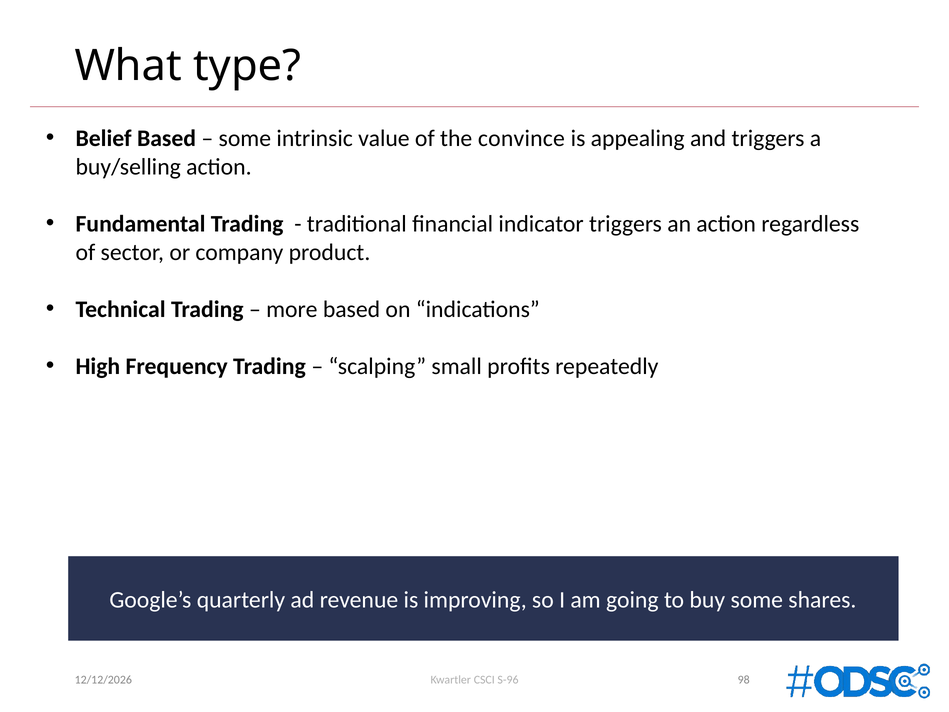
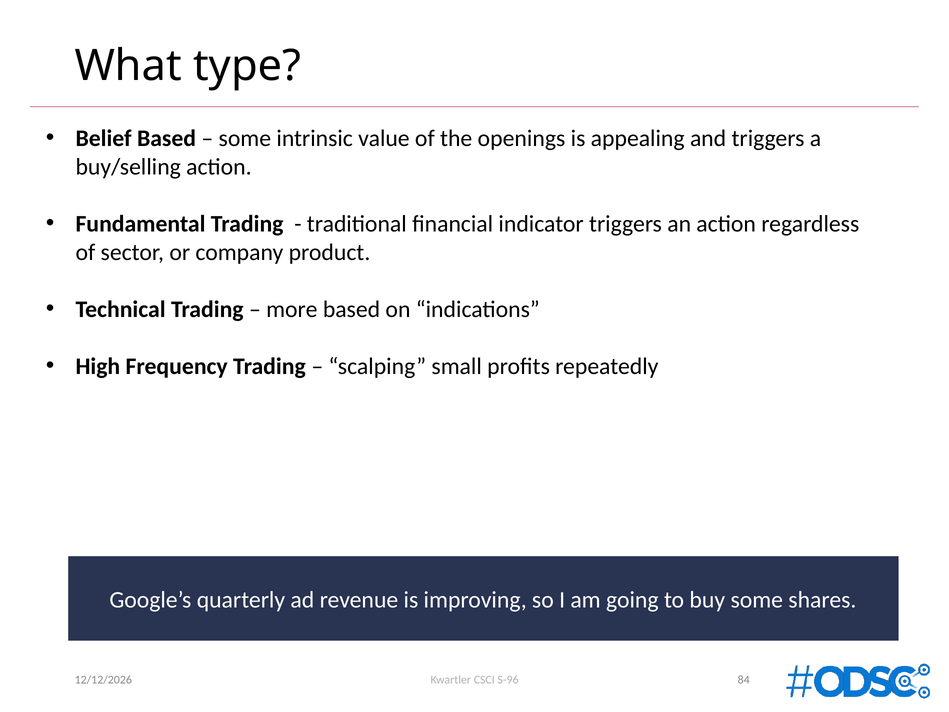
convince: convince -> openings
98: 98 -> 84
